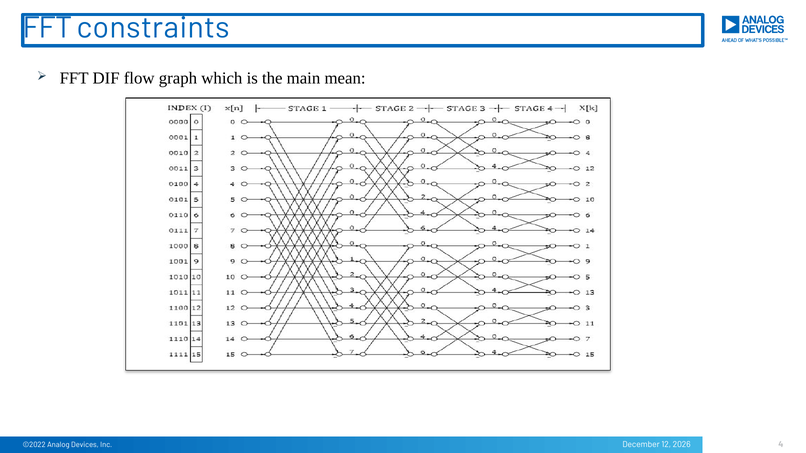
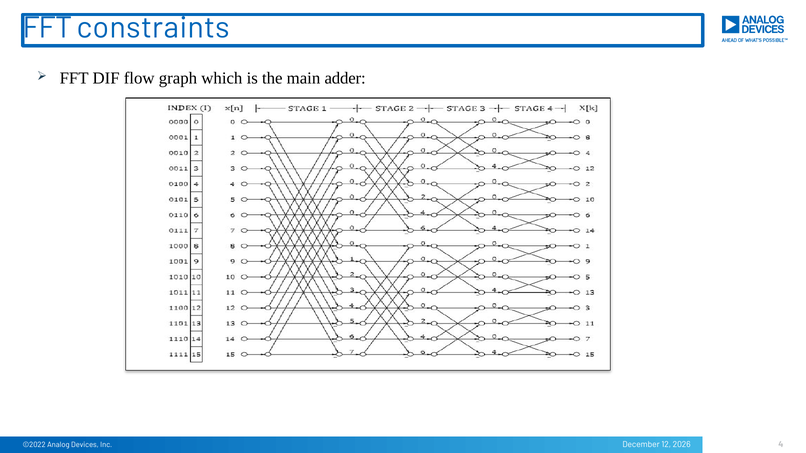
mean: mean -> adder
